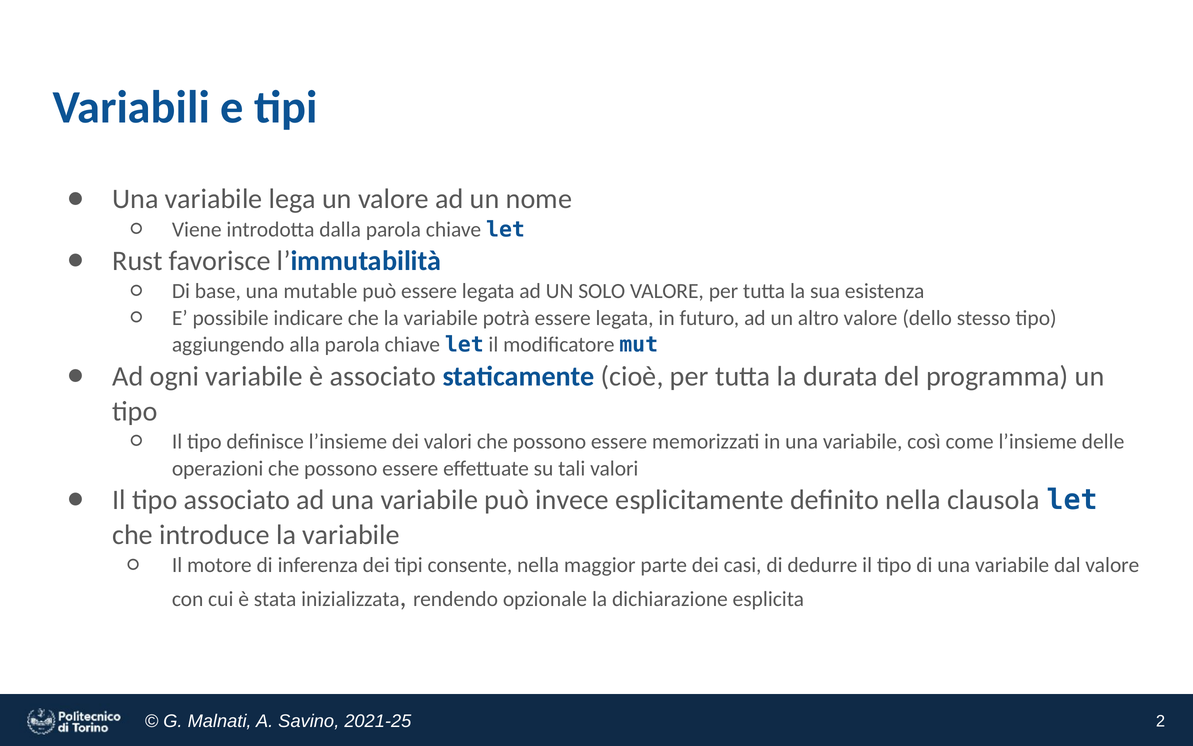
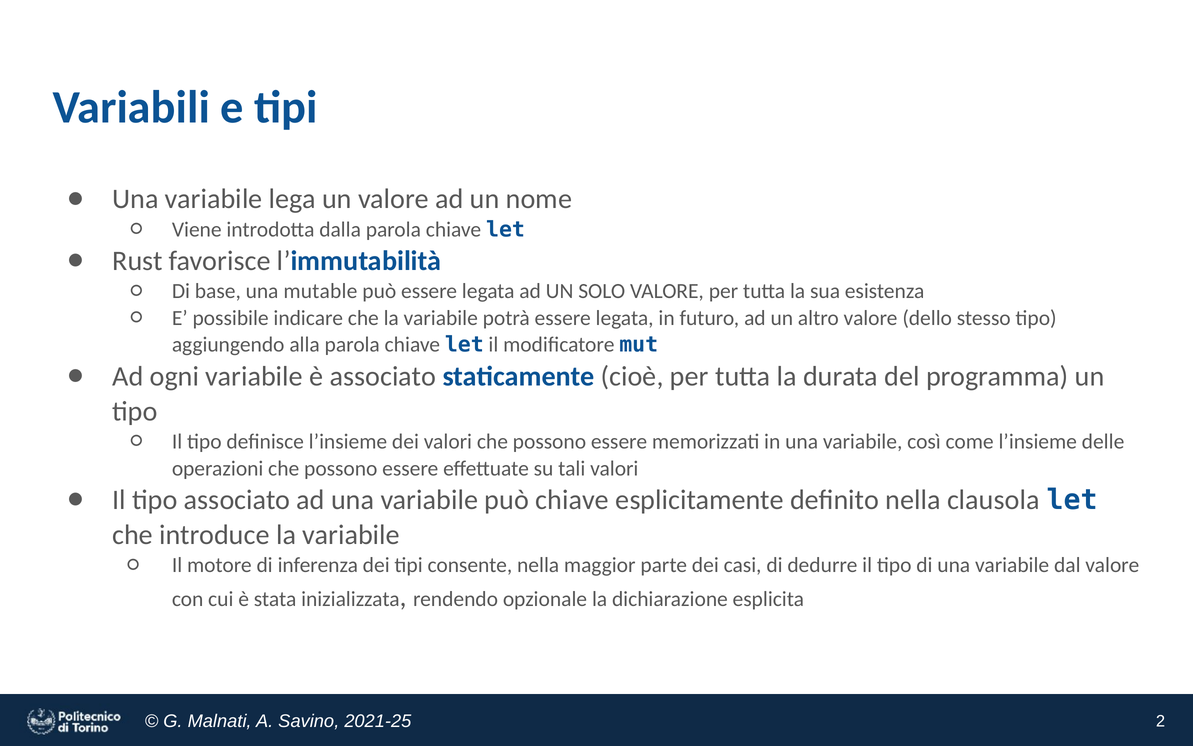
può invece: invece -> chiave
